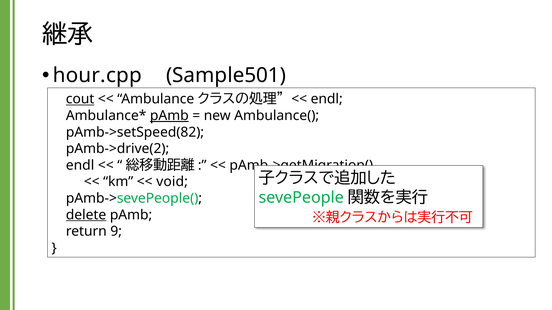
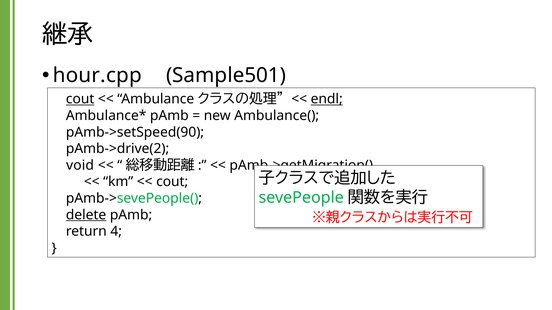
endl at (327, 99) underline: none -> present
pAmb at (169, 116) underline: present -> none
pAmb->setSpeed(82: pAmb->setSpeed(82 -> pAmb->setSpeed(90
endl at (80, 165): endl -> void
void at (172, 182): void -> cout
9: 9 -> 4
